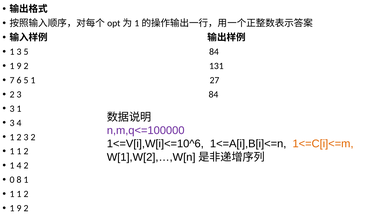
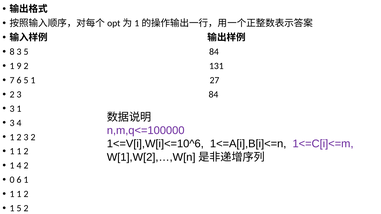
1 at (12, 52): 1 -> 8
1<=C[i]<=m colour: orange -> purple
0 8: 8 -> 6
9 at (19, 209): 9 -> 5
